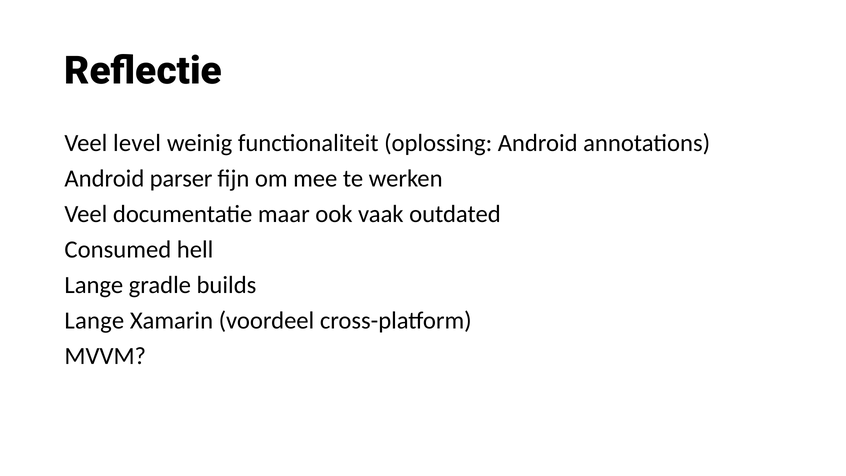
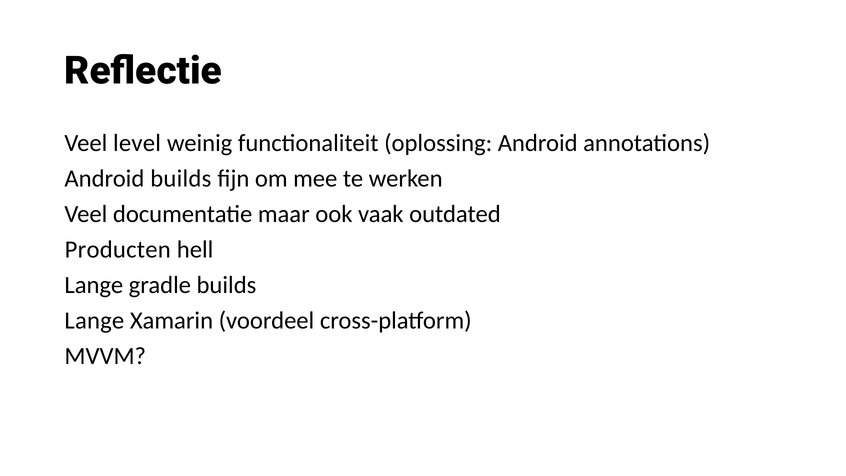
Android parser: parser -> builds
Consumed: Consumed -> Producten
